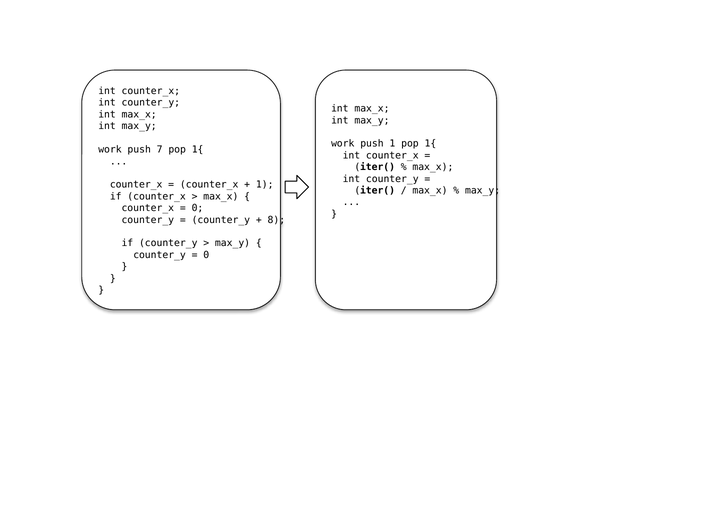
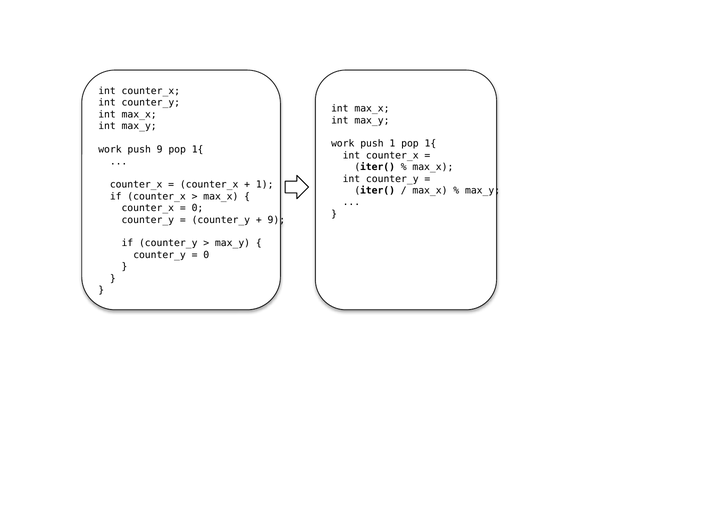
push 7: 7 -> 9
8 at (276, 220): 8 -> 9
